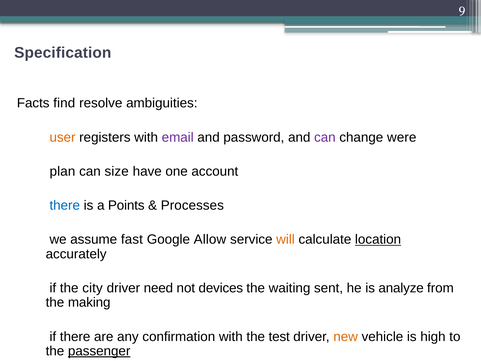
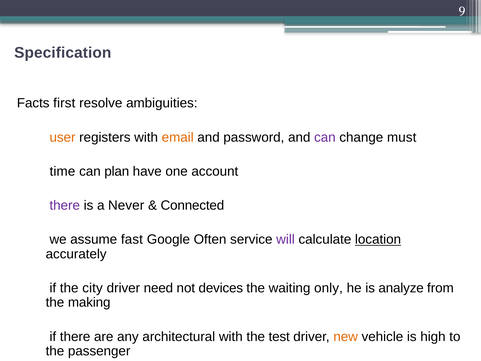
find: find -> first
email colour: purple -> orange
were: were -> must
plan: plan -> time
size: size -> plan
there at (65, 205) colour: blue -> purple
Points: Points -> Never
Processes: Processes -> Connected
Allow: Allow -> Often
will colour: orange -> purple
sent: sent -> only
confirmation: confirmation -> architectural
passenger underline: present -> none
